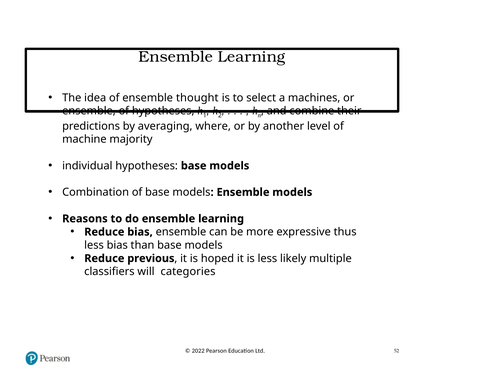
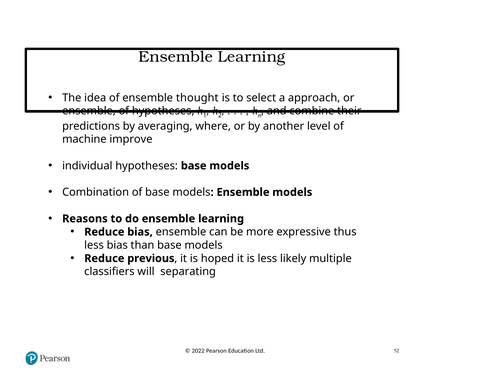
machines: machines -> approach
majority: majority -> improve
categories: categories -> separating
